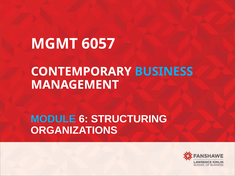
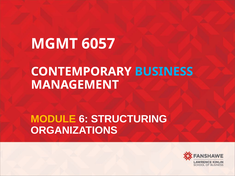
MODULE colour: light blue -> yellow
